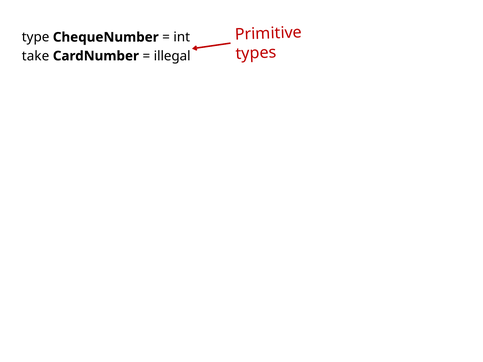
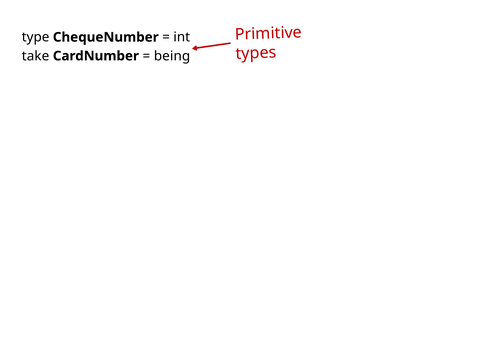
illegal: illegal -> being
